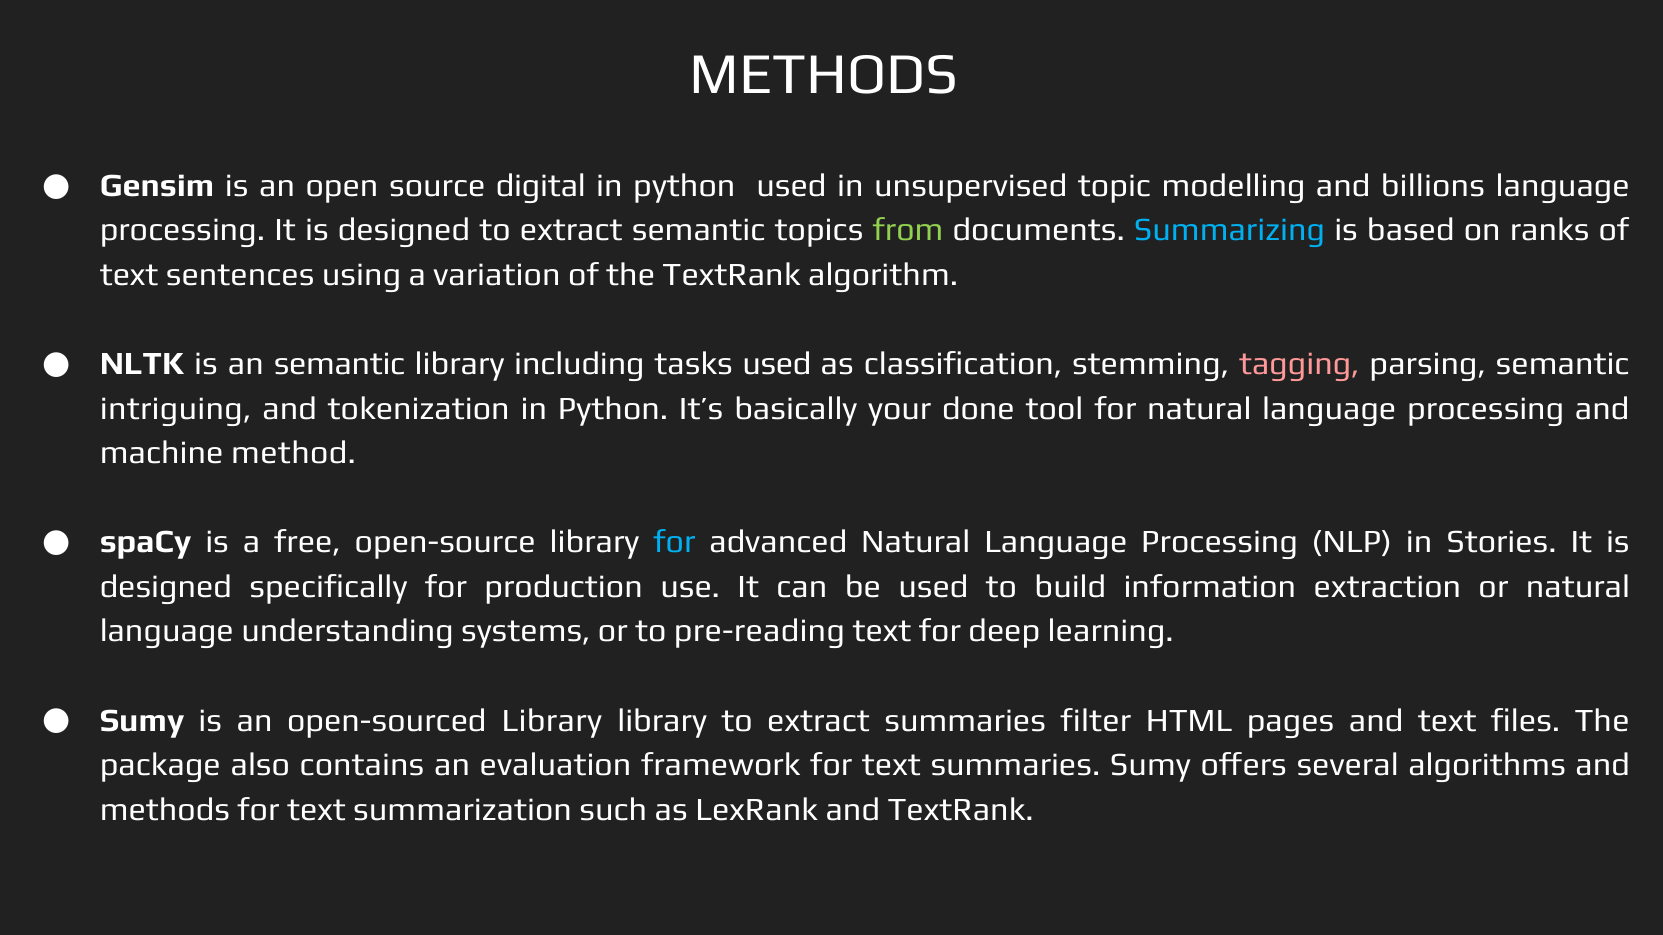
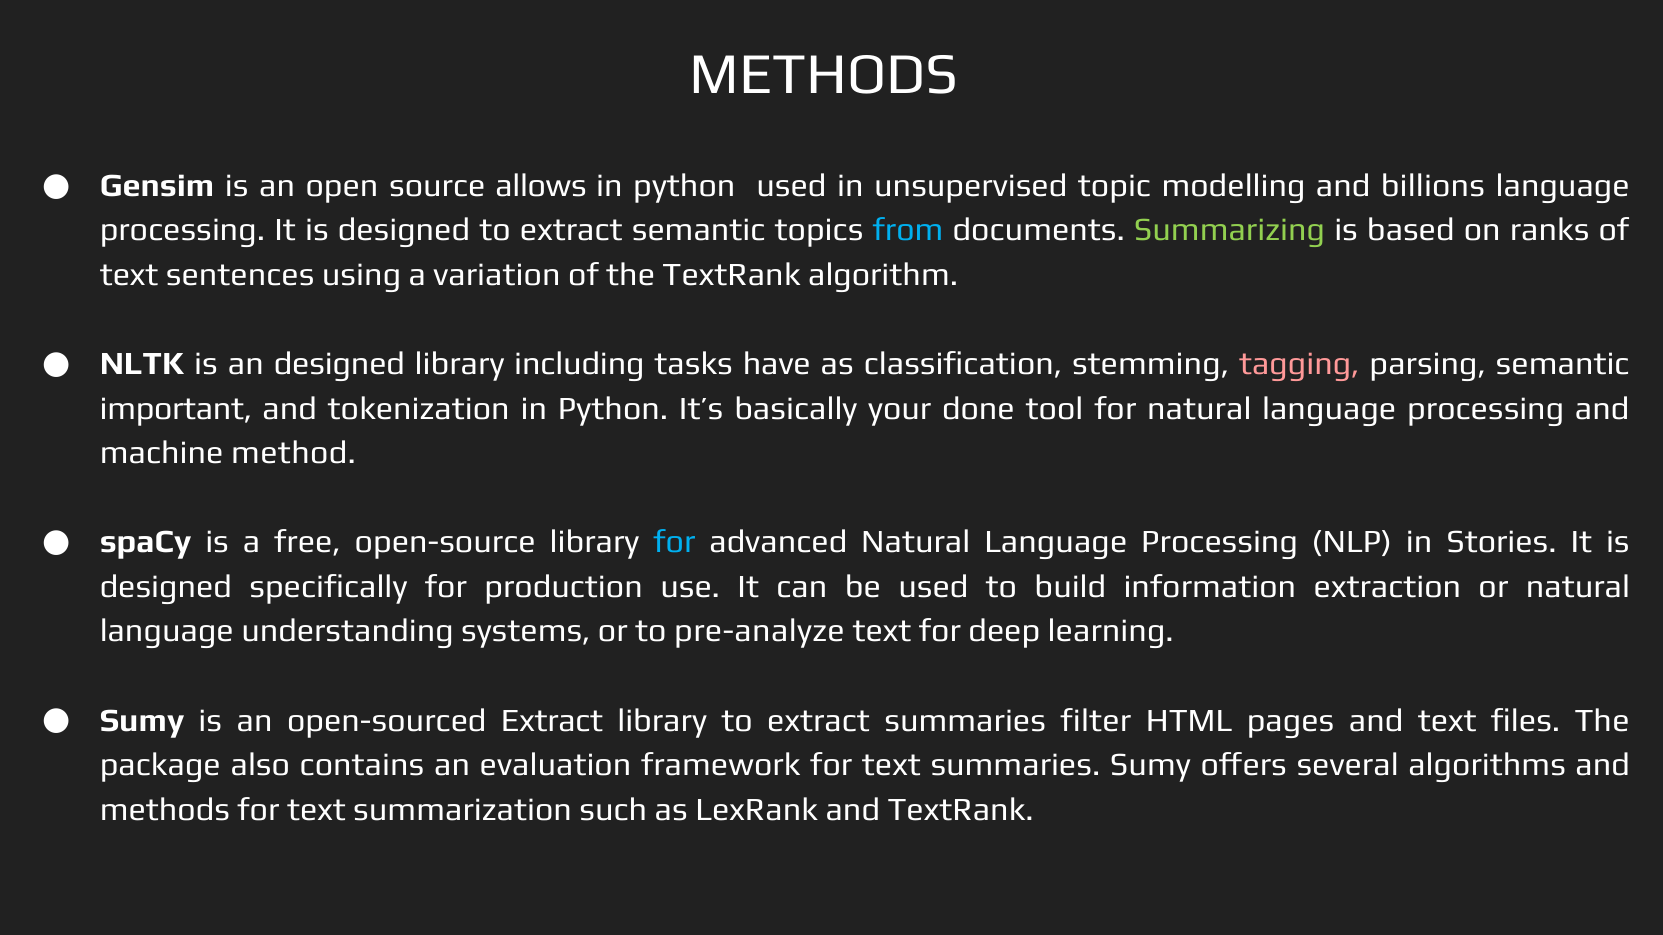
digital: digital -> allows
from colour: light green -> light blue
Summarizing colour: light blue -> light green
an semantic: semantic -> designed
tasks used: used -> have
intriguing: intriguing -> important
pre-reading: pre-reading -> pre-analyze
open-sourced Library: Library -> Extract
